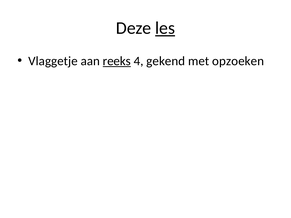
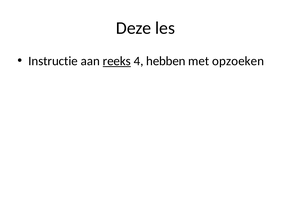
les underline: present -> none
Vlaggetje: Vlaggetje -> Instructie
gekend: gekend -> hebben
